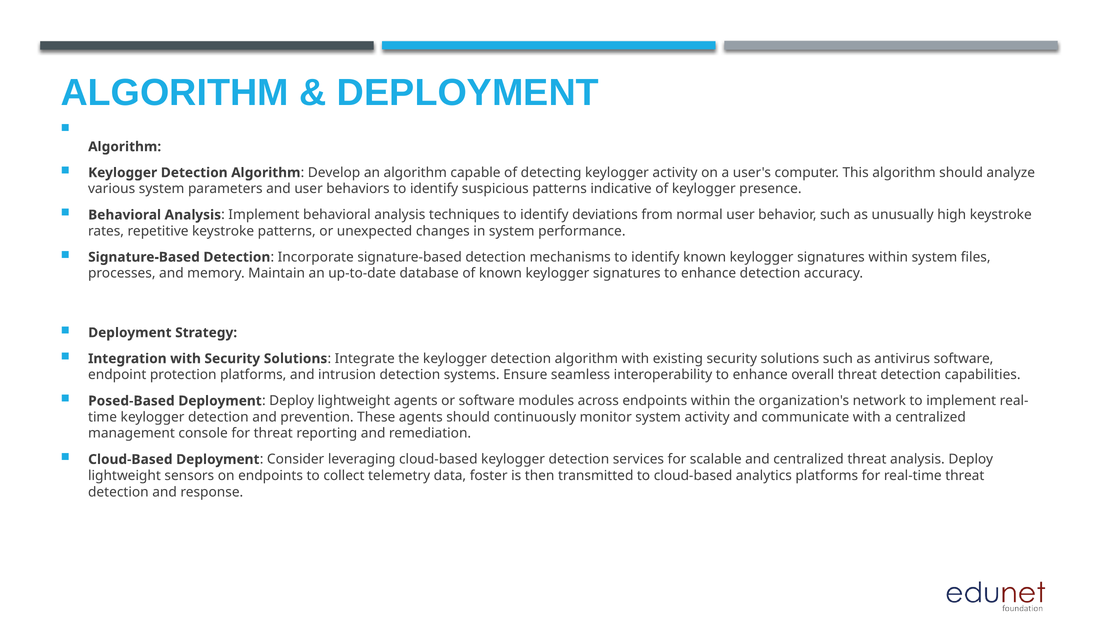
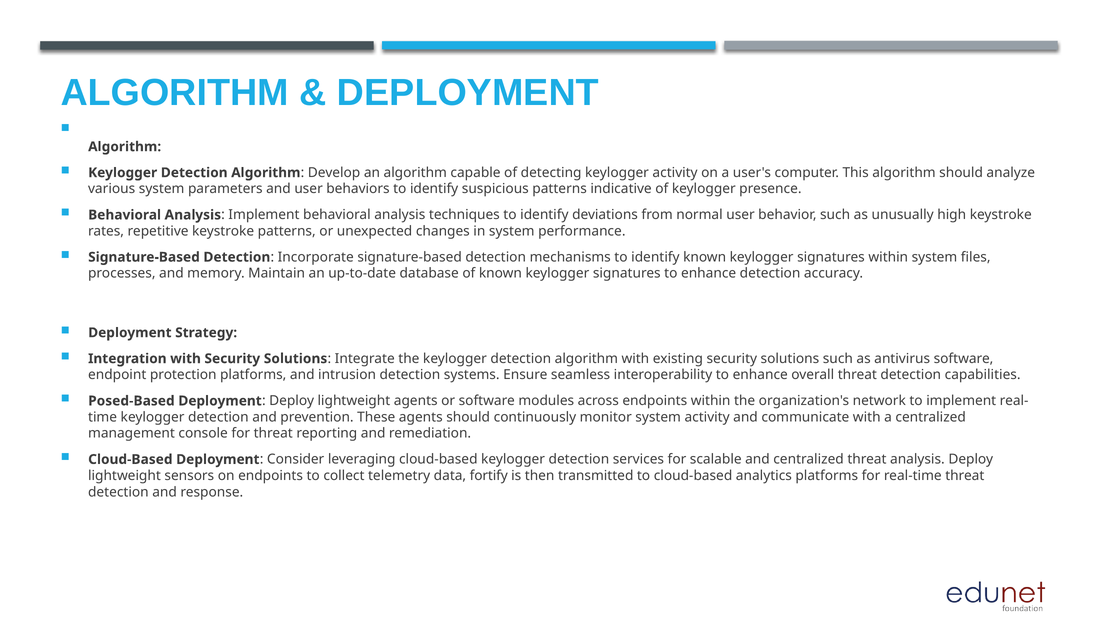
foster: foster -> fortify
